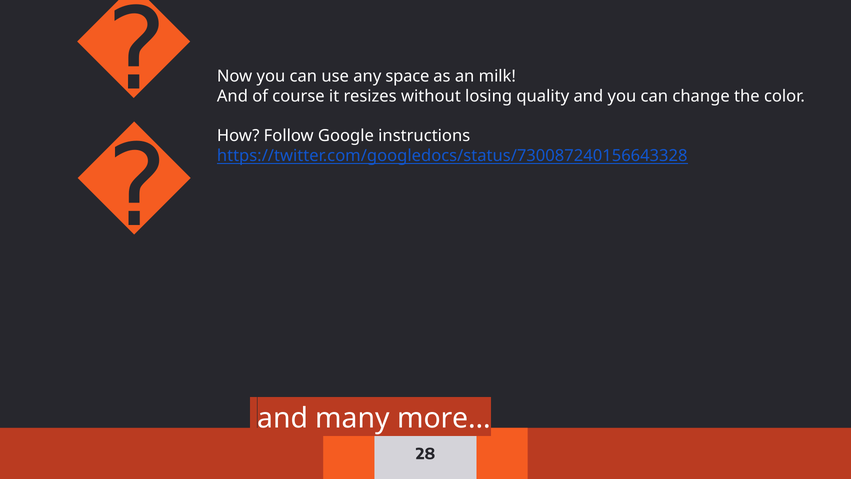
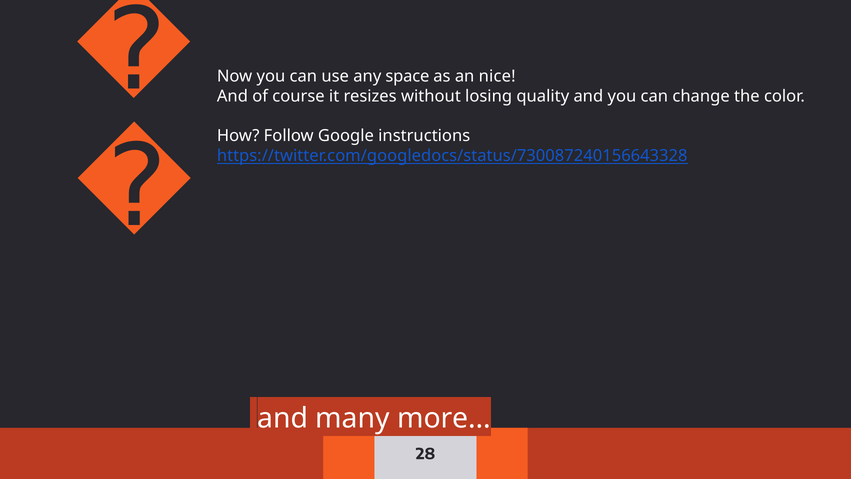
milk: milk -> nice
